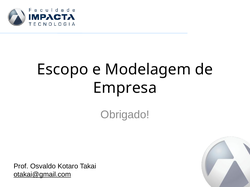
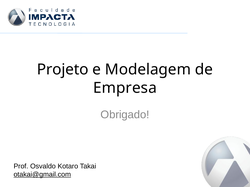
Escopo: Escopo -> Projeto
